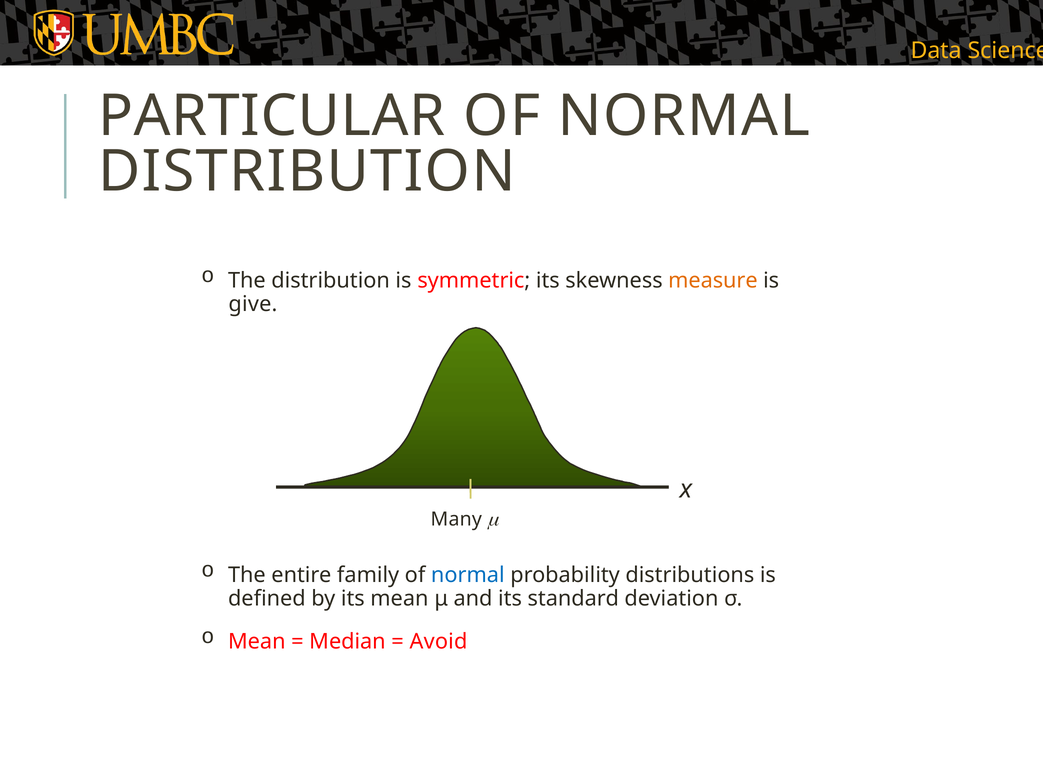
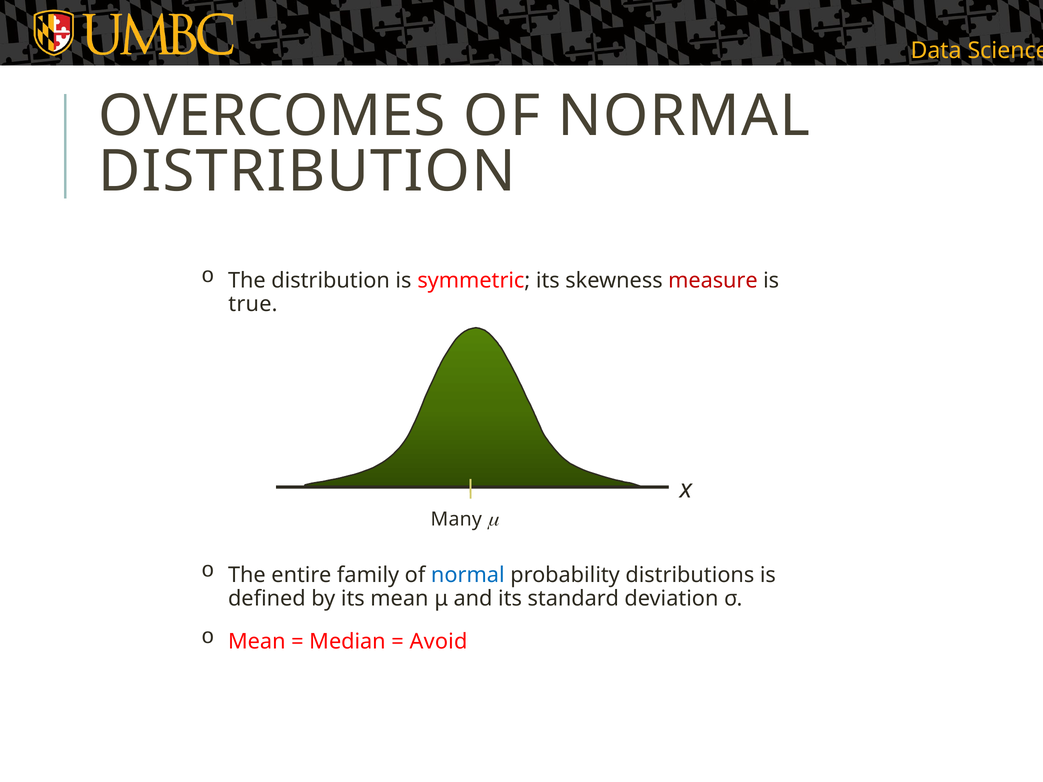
PARTICULAR: PARTICULAR -> OVERCOMES
measure colour: orange -> red
give: give -> true
